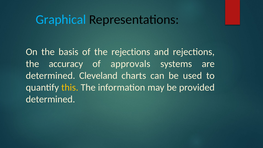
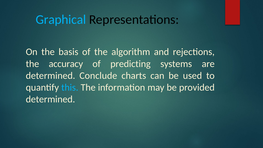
the rejections: rejections -> algorithm
approvals: approvals -> predicting
Cleveland: Cleveland -> Conclude
this colour: yellow -> light blue
